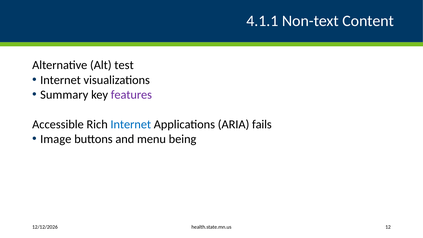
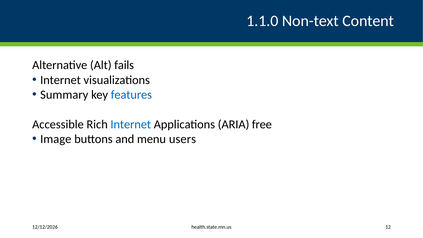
4.1.1: 4.1.1 -> 1.1.0
test: test -> fails
features colour: purple -> blue
fails: fails -> free
being: being -> users
